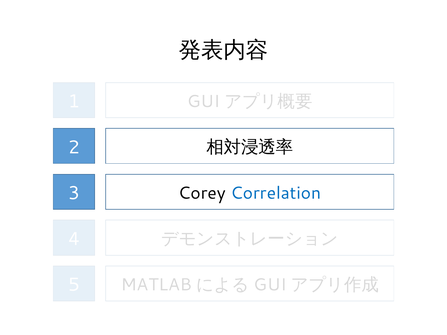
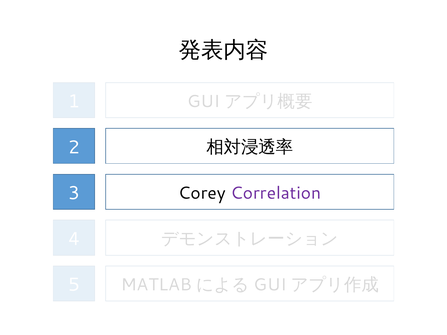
Correlation colour: blue -> purple
